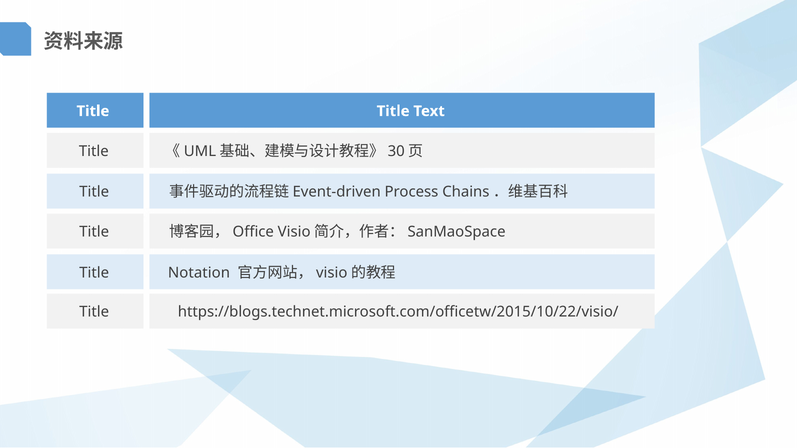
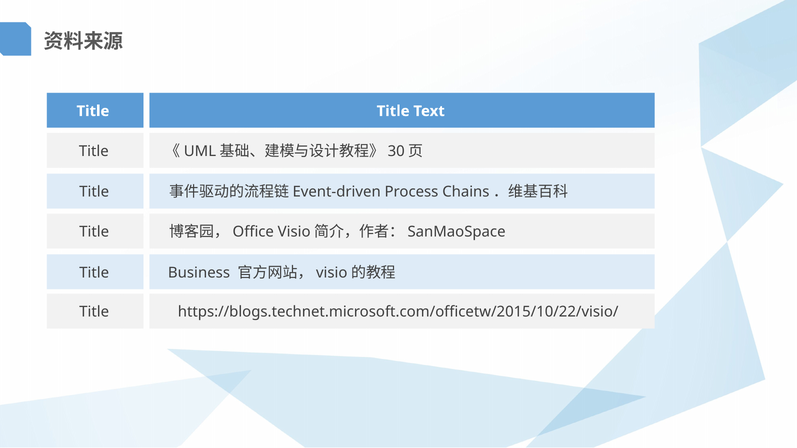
Notation: Notation -> Business
